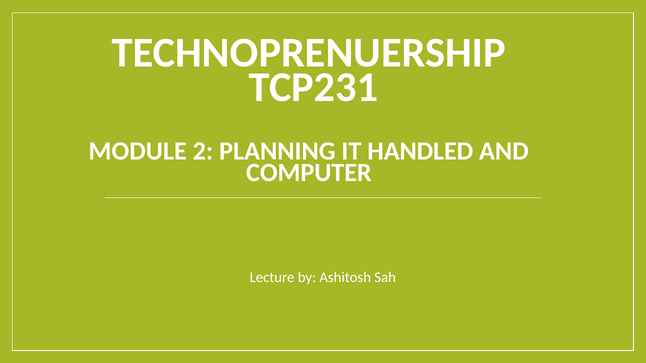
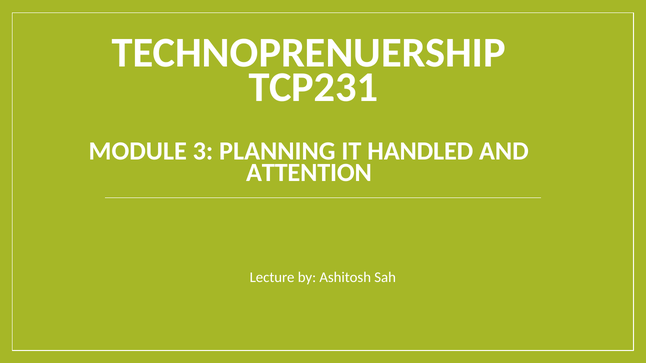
2: 2 -> 3
COMPUTER: COMPUTER -> ATTENTION
